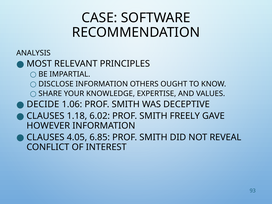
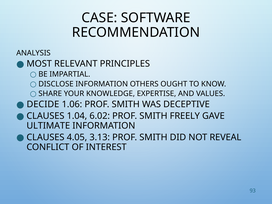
1.18: 1.18 -> 1.04
HOWEVER: HOWEVER -> ULTIMATE
6.85: 6.85 -> 3.13
